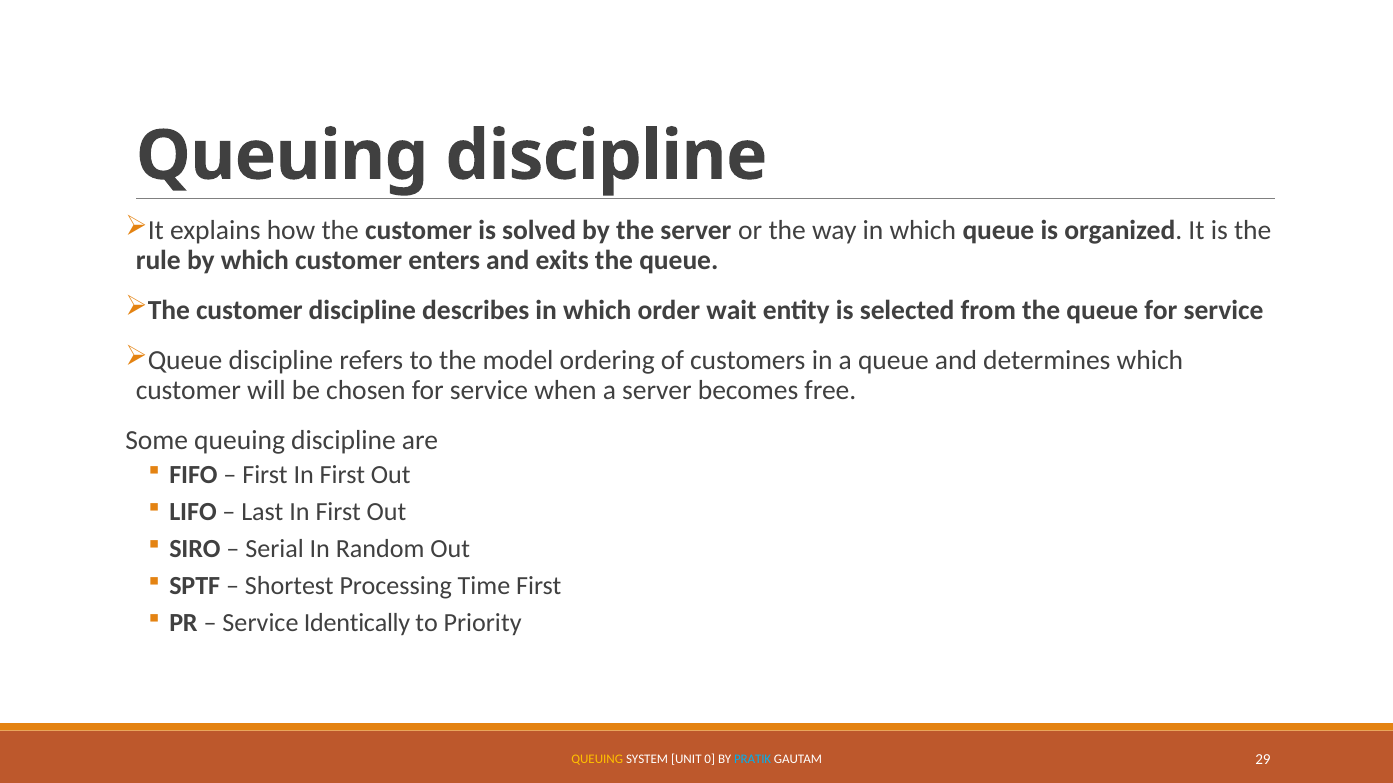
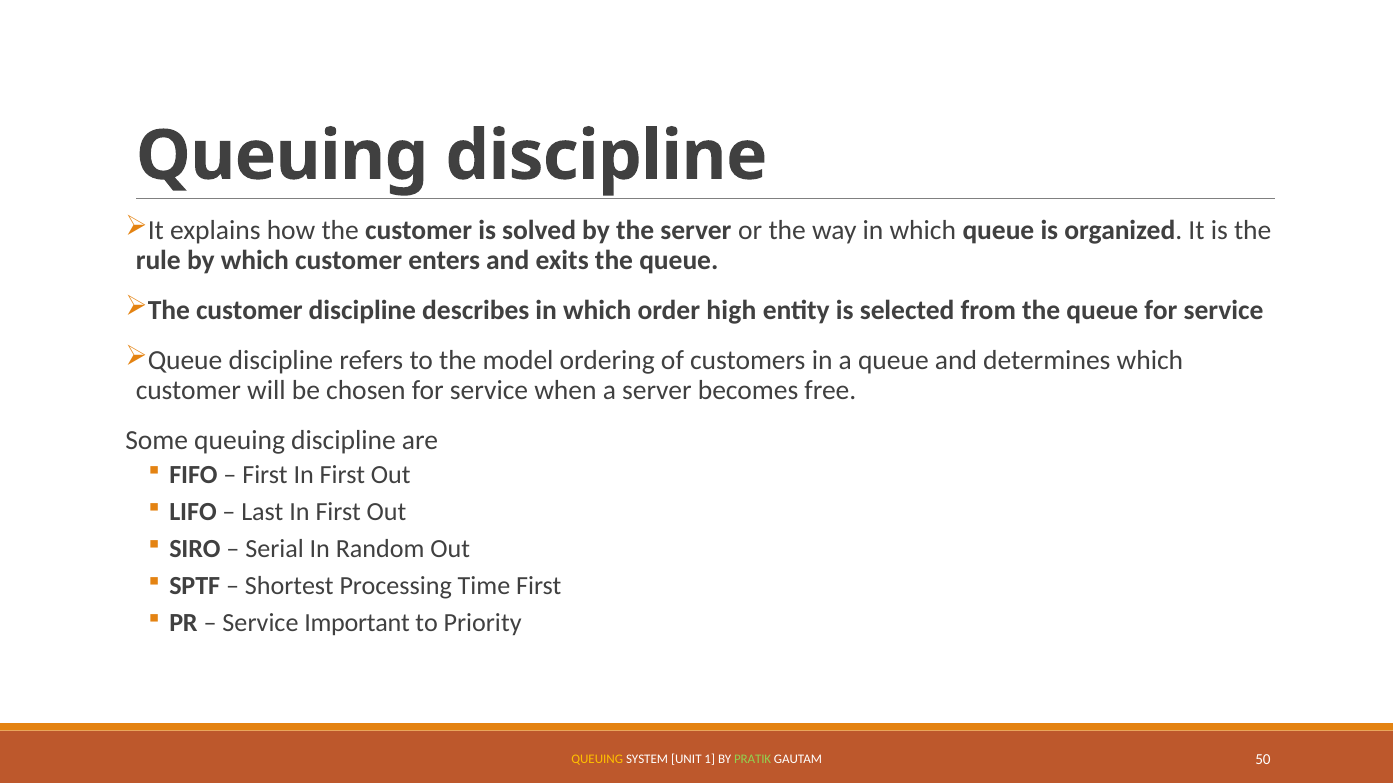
wait: wait -> high
Identically: Identically -> Important
0: 0 -> 1
PRATIK colour: light blue -> light green
29: 29 -> 50
